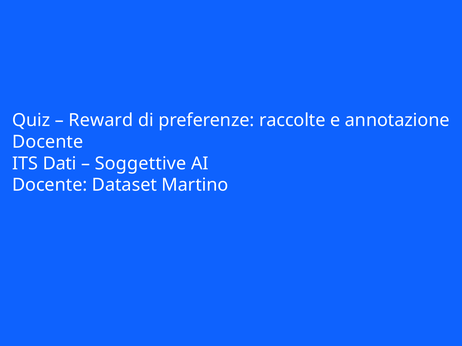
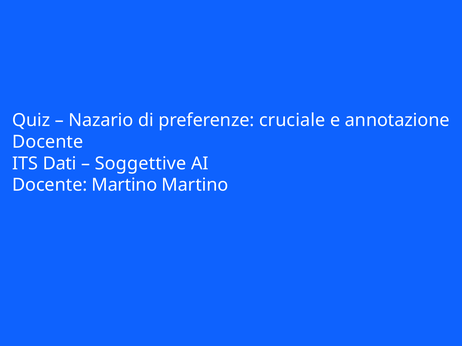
Reward: Reward -> Nazario
raccolte: raccolte -> cruciale
Docente Dataset: Dataset -> Martino
